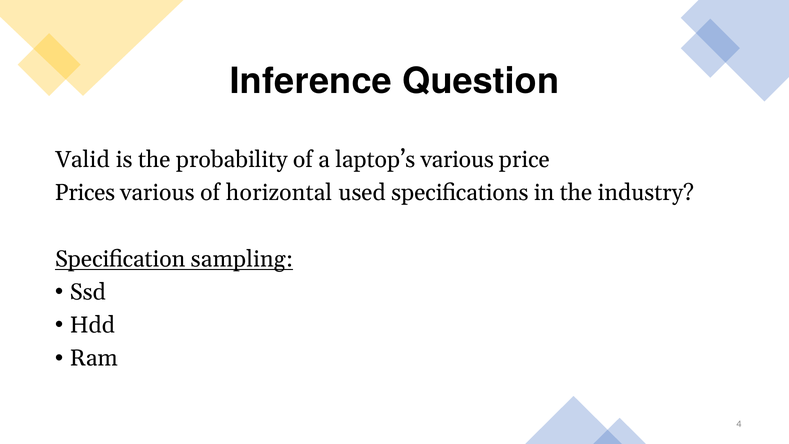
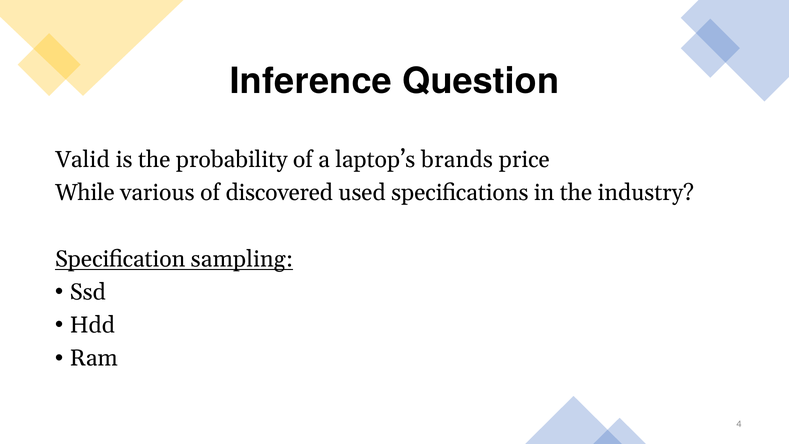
laptop’s various: various -> brands
Prices: Prices -> While
horizontal: horizontal -> discovered
